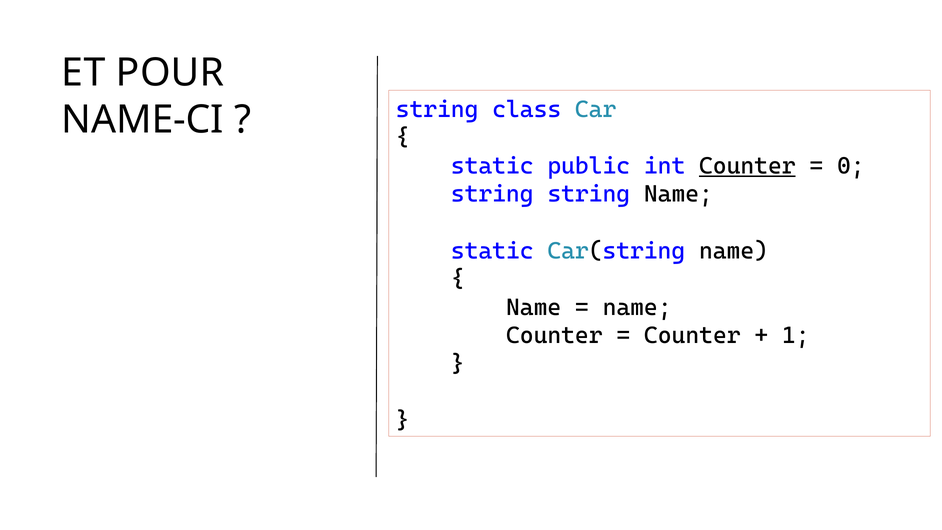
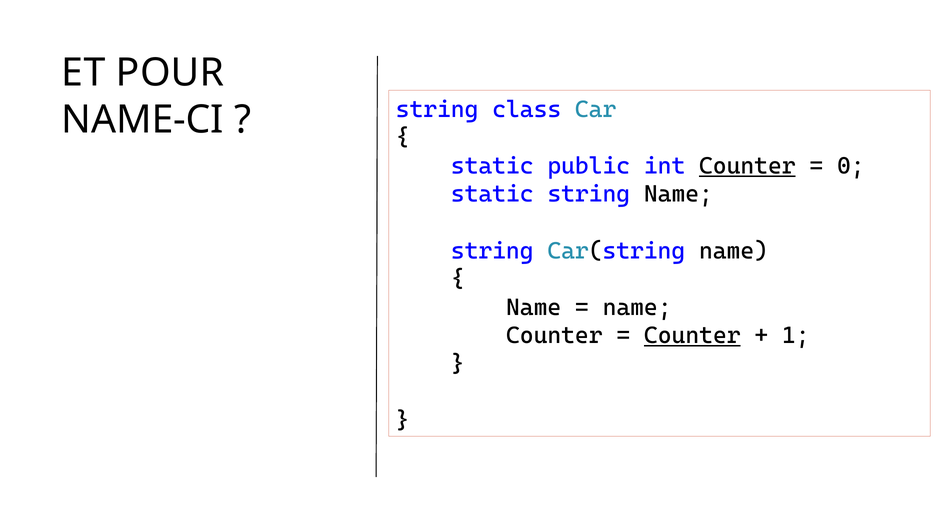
string at (492, 194): string -> static
static at (492, 251): static -> string
Counter at (692, 335) underline: none -> present
